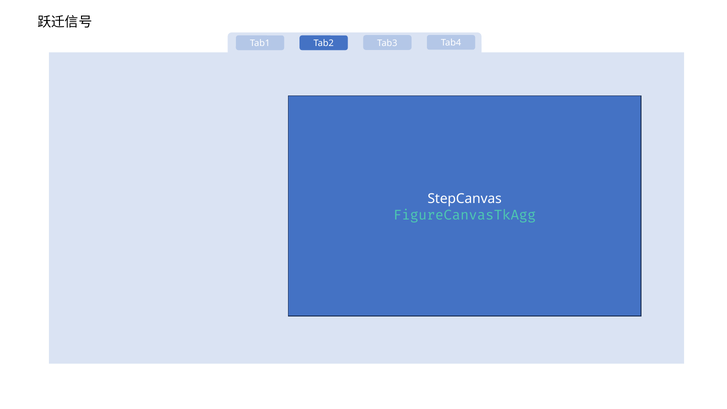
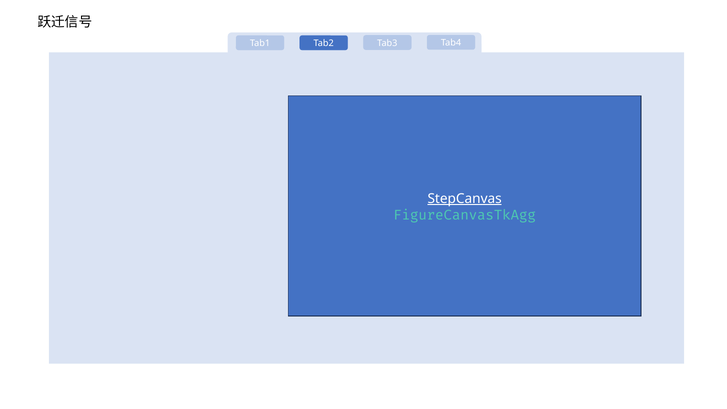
StepCanvas underline: none -> present
